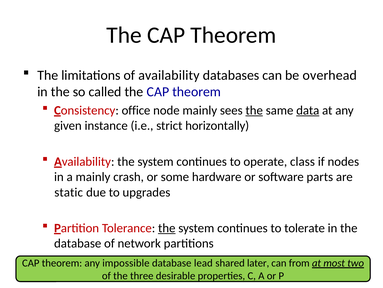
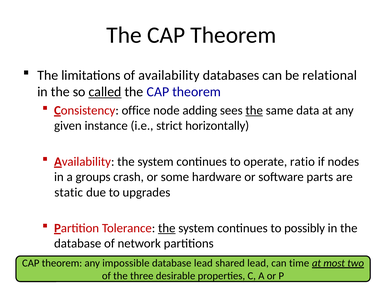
overhead: overhead -> relational
called underline: none -> present
node mainly: mainly -> adding
data underline: present -> none
class: class -> ratio
a mainly: mainly -> groups
tolerate: tolerate -> possibly
shared later: later -> lead
from: from -> time
